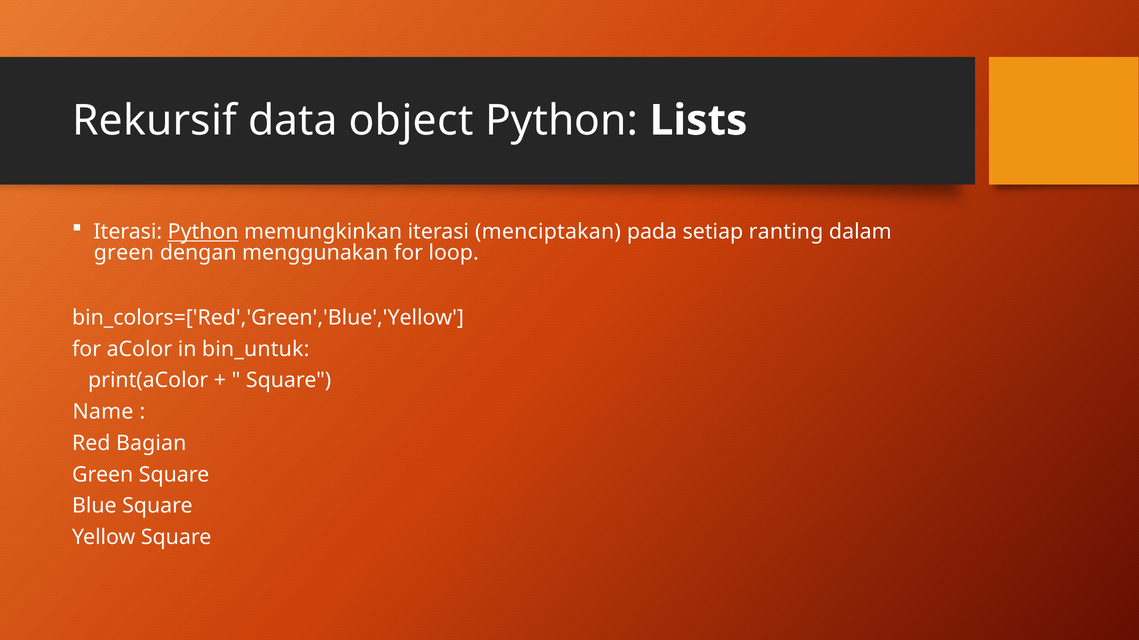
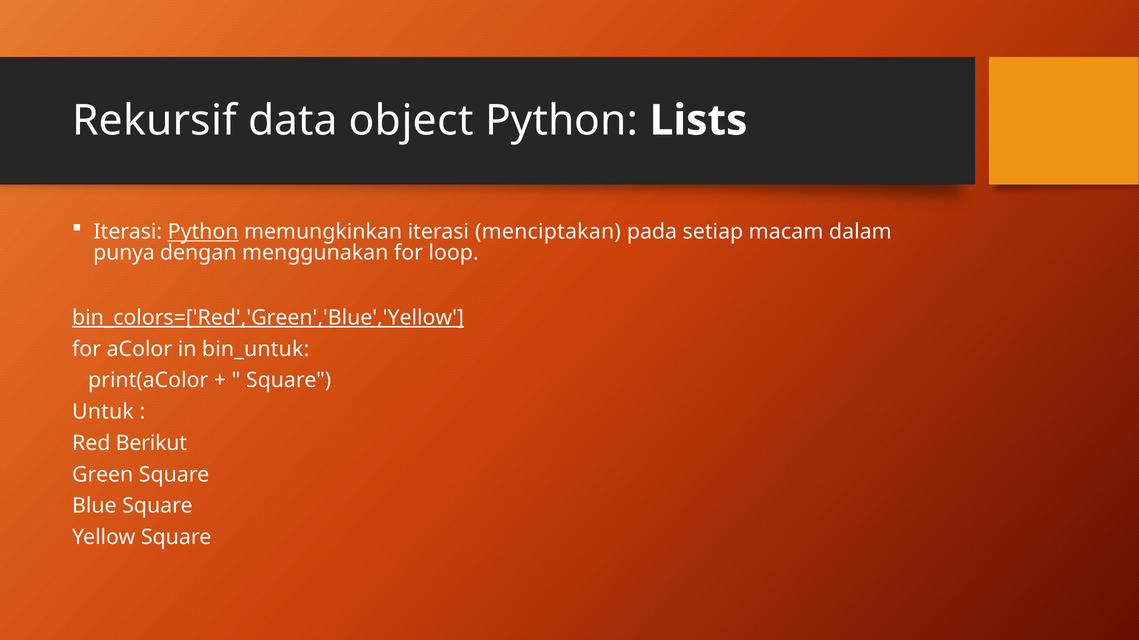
ranting: ranting -> macam
green at (124, 253): green -> punya
bin_colors=['Red','Green','Blue','Yellow underline: none -> present
Name: Name -> Untuk
Bagian: Bagian -> Berikut
